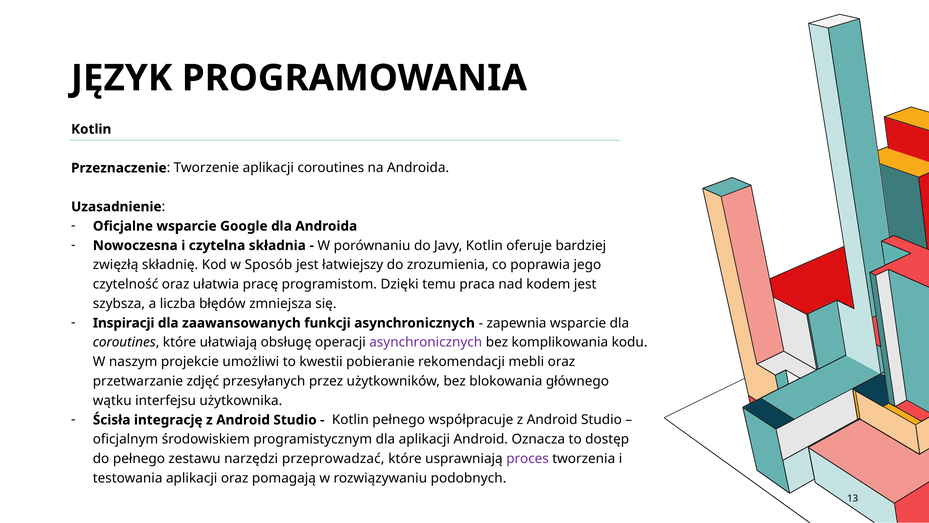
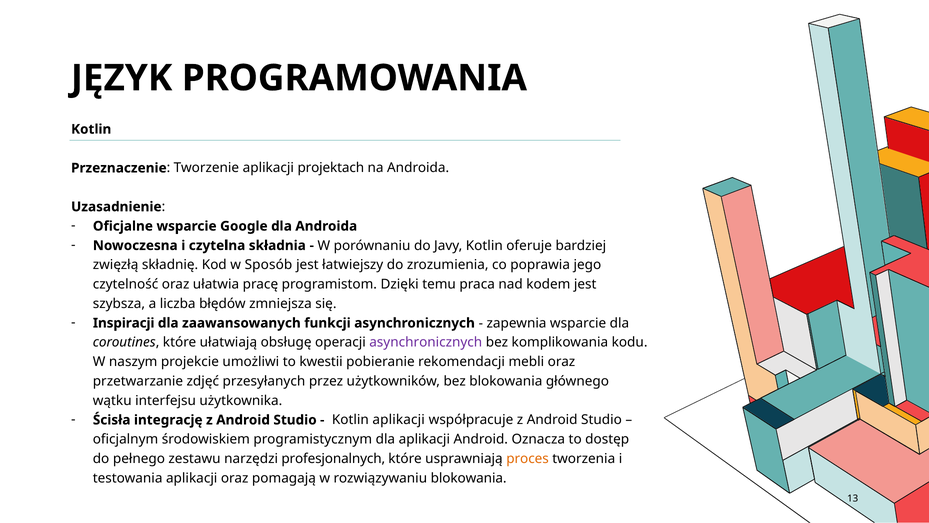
aplikacji coroutines: coroutines -> projektach
Kotlin pełnego: pełnego -> aplikacji
przeprowadzać: przeprowadzać -> profesjonalnych
proces colour: purple -> orange
rozwiązywaniu podobnych: podobnych -> blokowania
